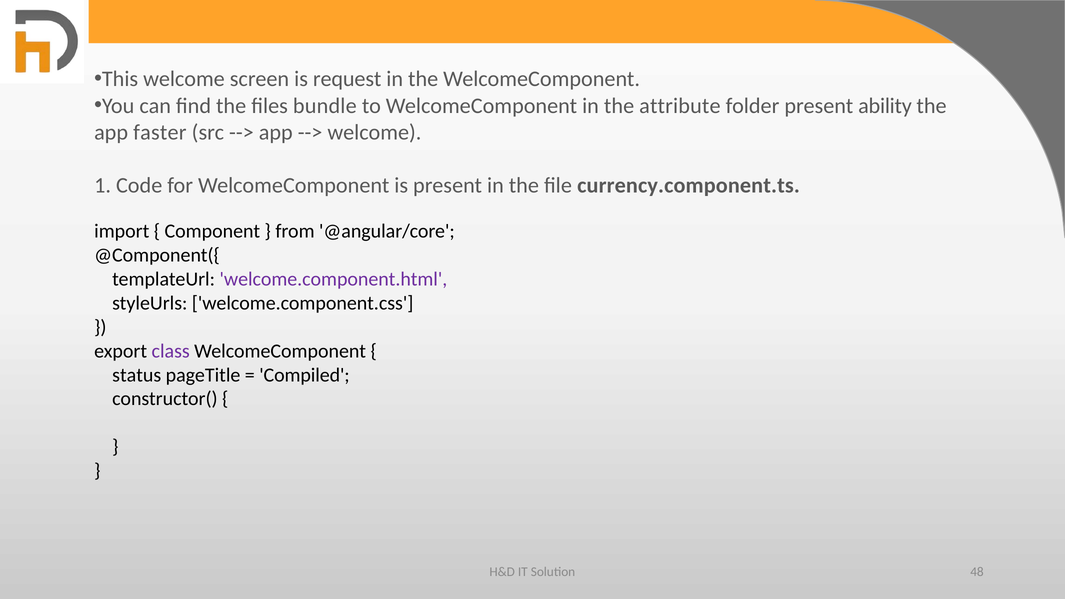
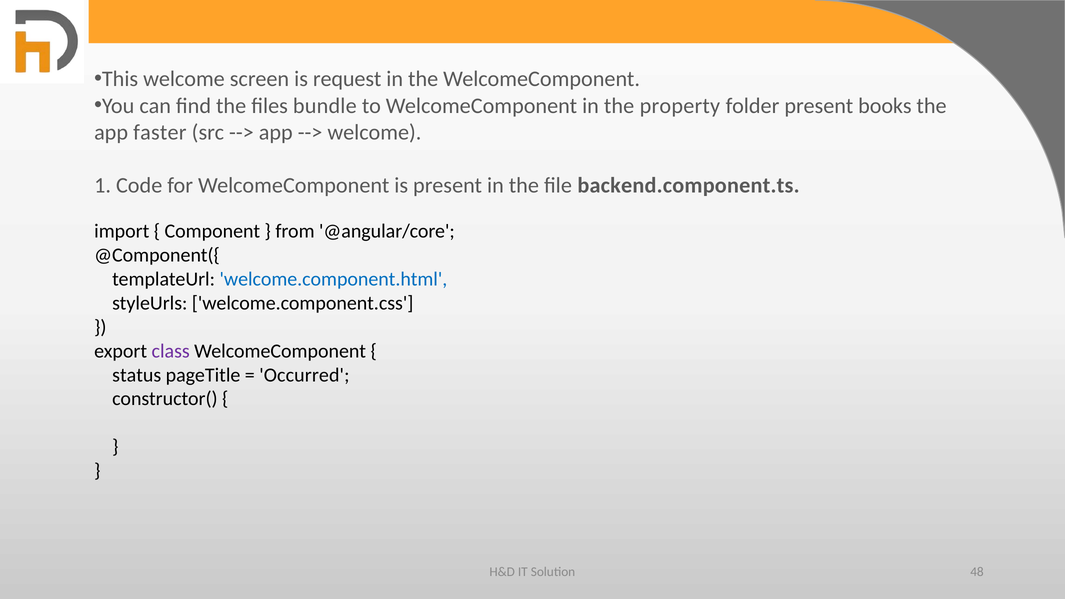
attribute: attribute -> property
ability: ability -> books
currency.component.ts: currency.component.ts -> backend.component.ts
welcome.component.html colour: purple -> blue
Compiled: Compiled -> Occurred
